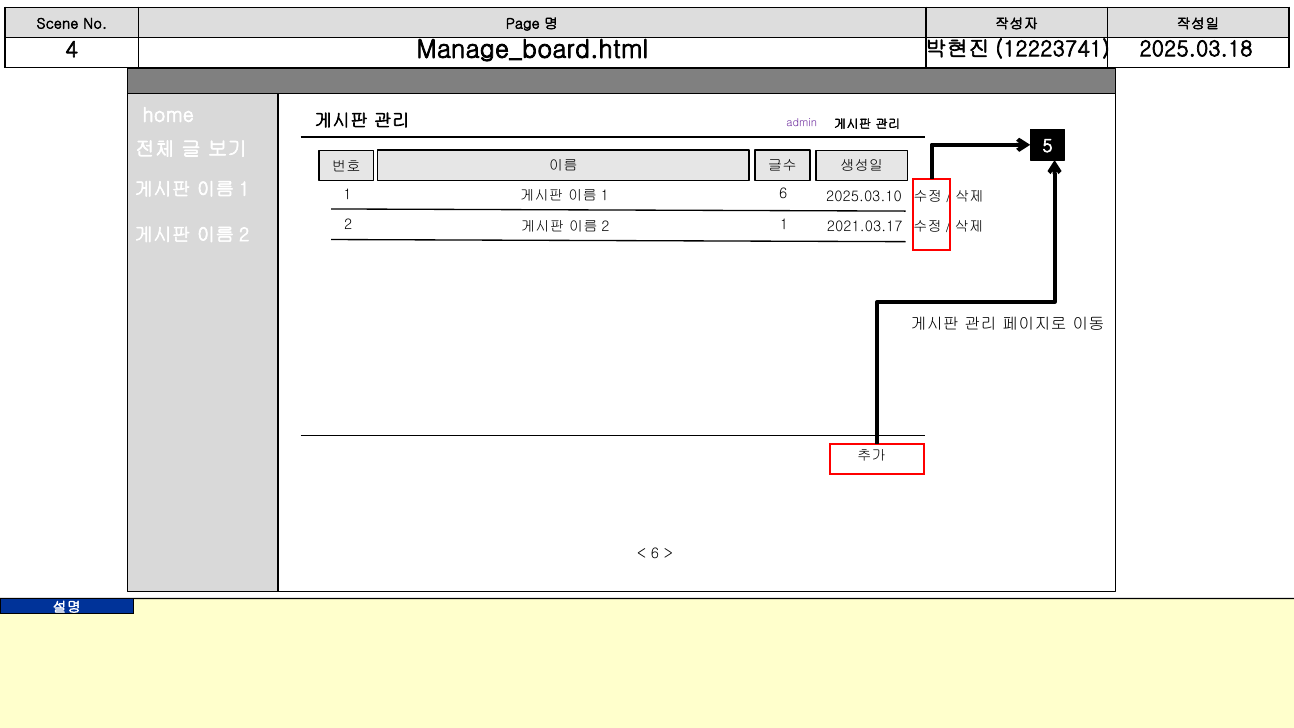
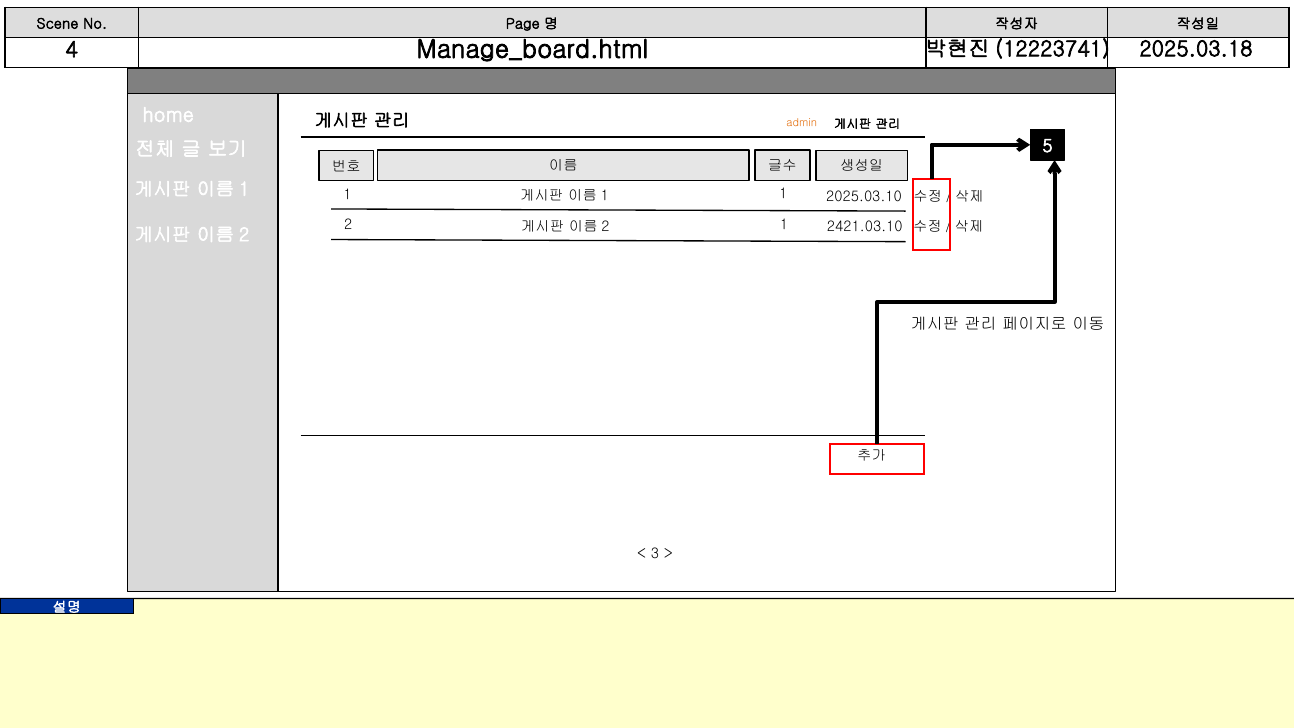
admin colour: purple -> orange
6 at (783, 194): 6 -> 1
2021.03.17: 2021.03.17 -> 2421.03.10
6 at (655, 553): 6 -> 3
